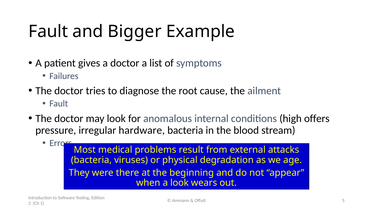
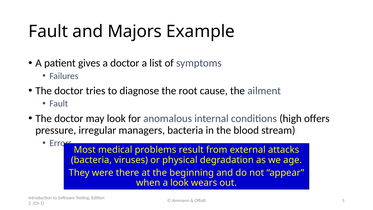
Bigger: Bigger -> Majors
hardware: hardware -> managers
